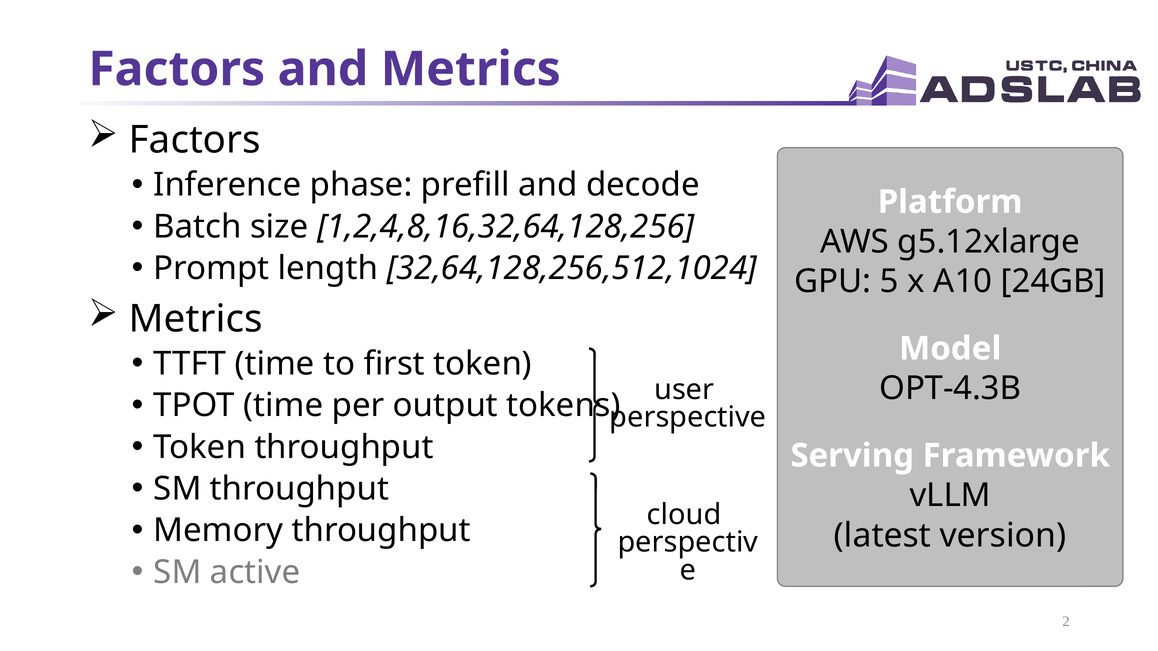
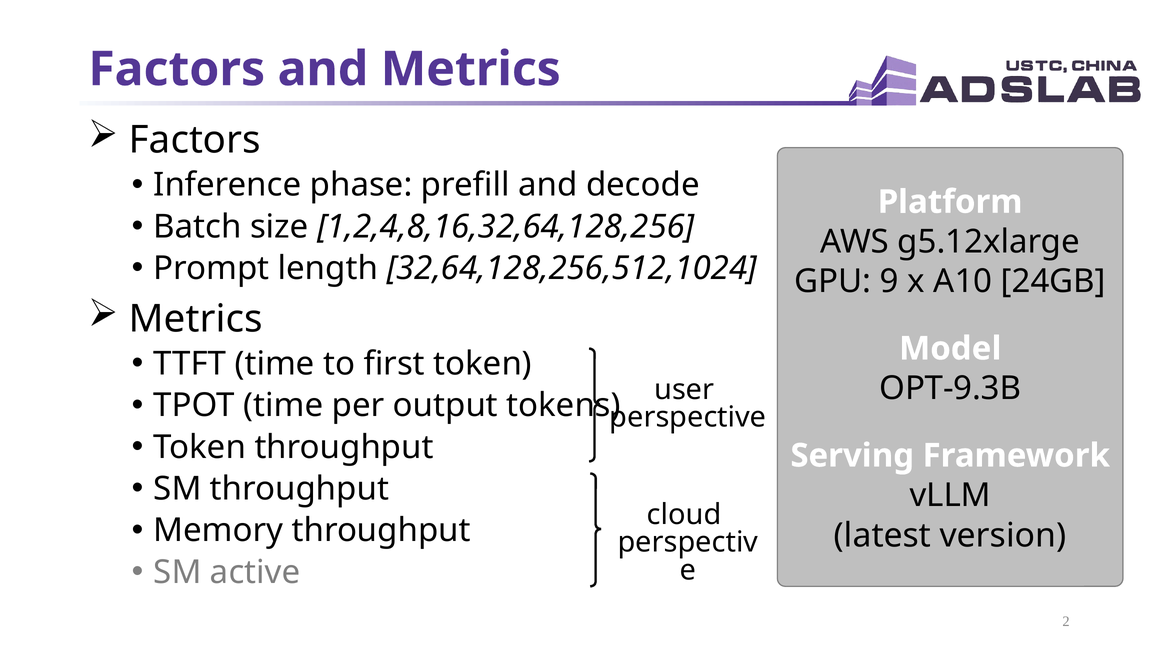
5: 5 -> 9
OPT-4.3B: OPT-4.3B -> OPT-9.3B
